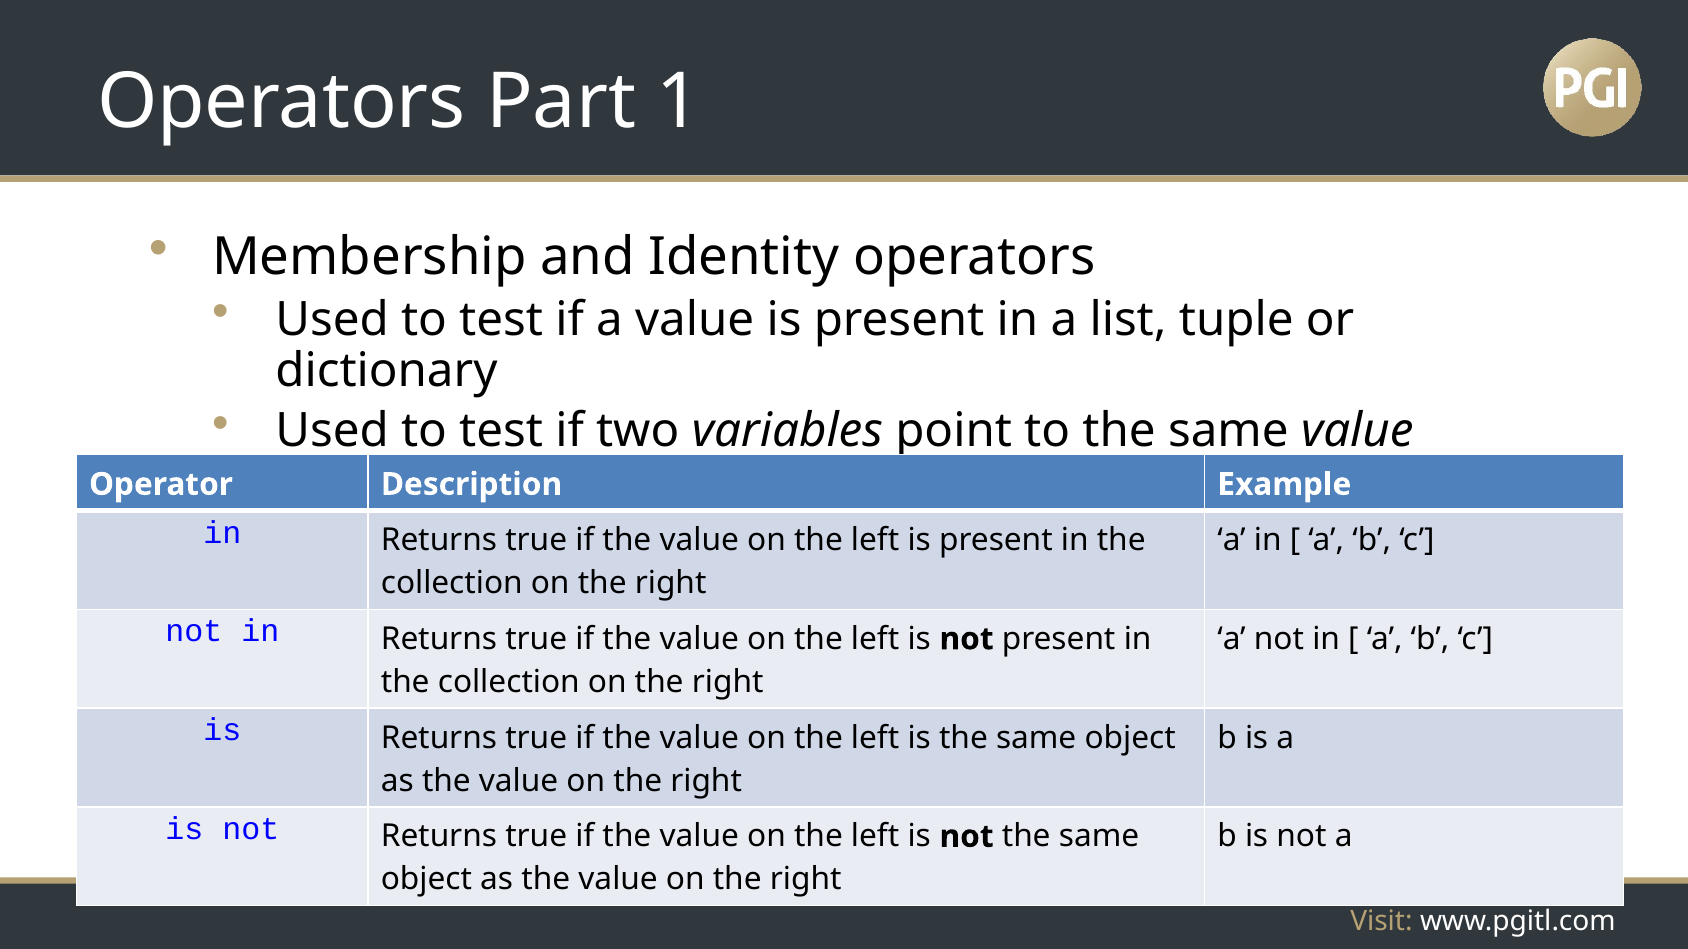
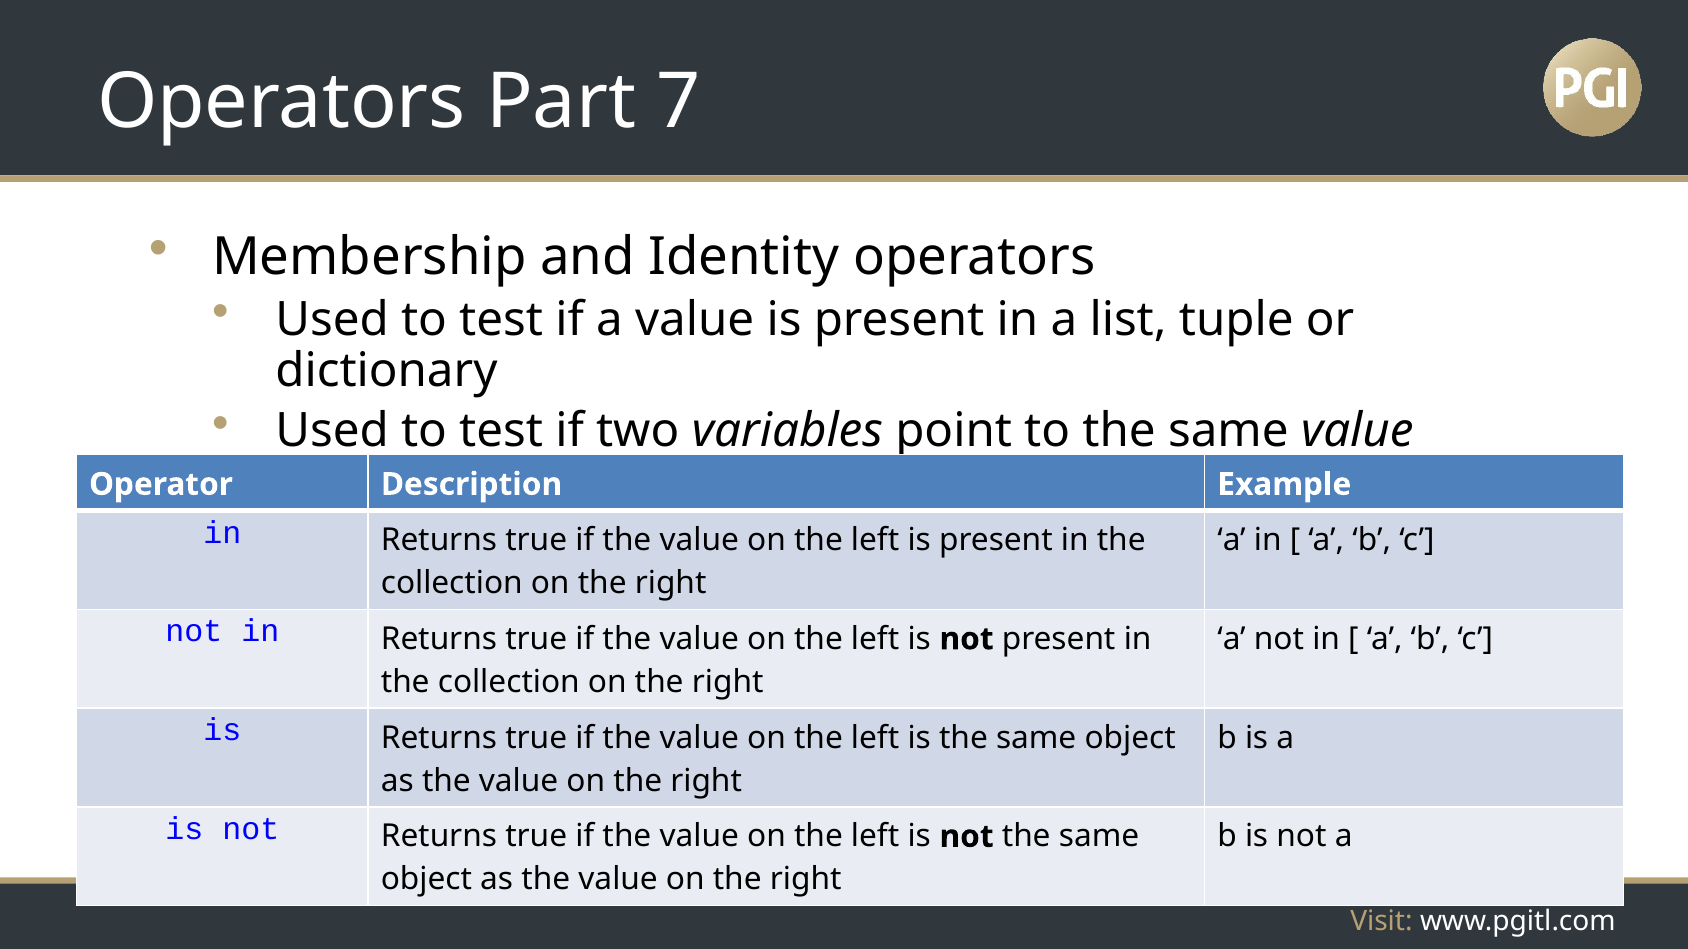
1: 1 -> 7
